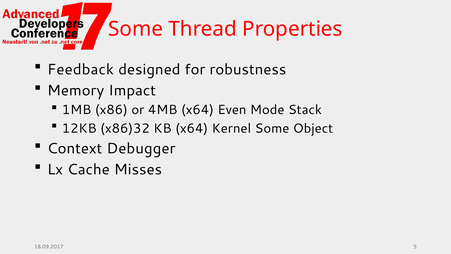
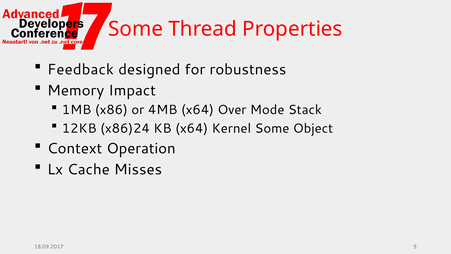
Even: Even -> Over
x86)32: x86)32 -> x86)24
Debugger: Debugger -> Operation
